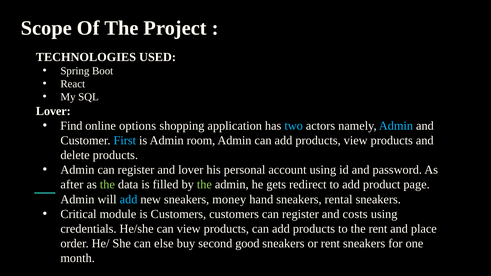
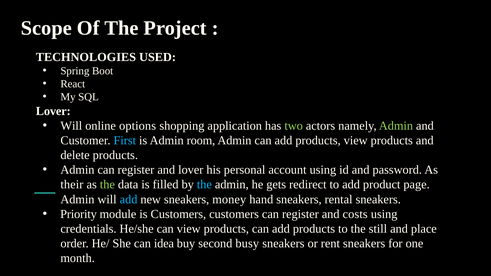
Find at (71, 126): Find -> Will
two colour: light blue -> light green
Admin at (396, 126) colour: light blue -> light green
after: after -> their
the at (204, 185) colour: light green -> light blue
Critical: Critical -> Priority
the rent: rent -> still
else: else -> idea
good: good -> busy
